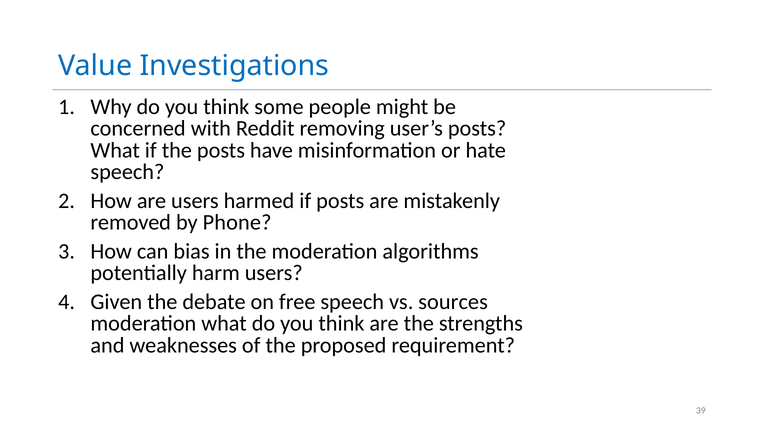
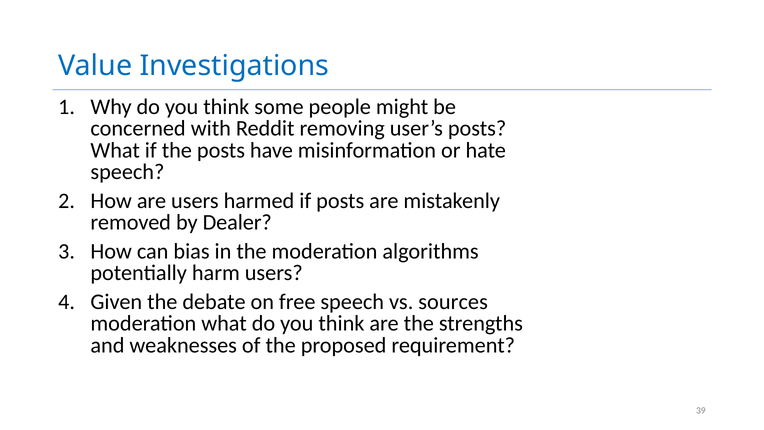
Phone: Phone -> Dealer
